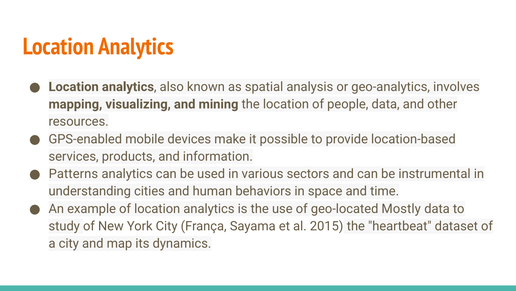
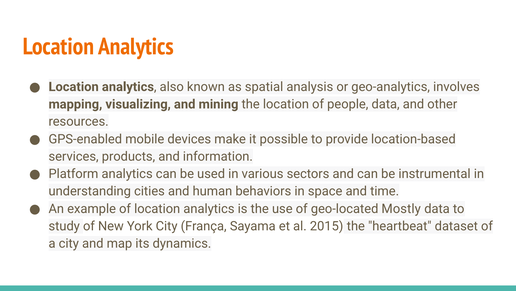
Patterns: Patterns -> Platform
